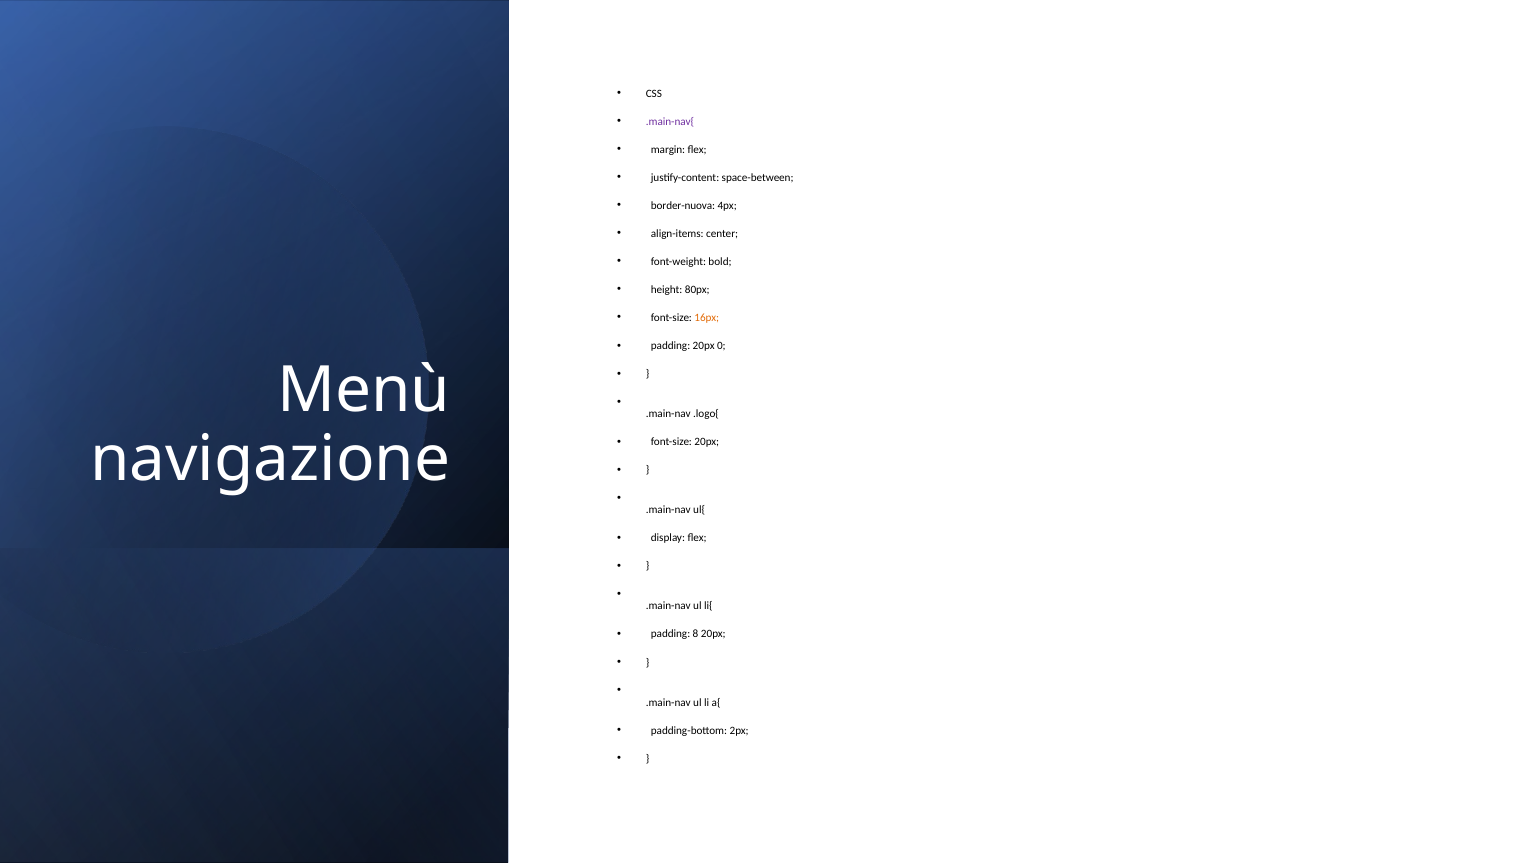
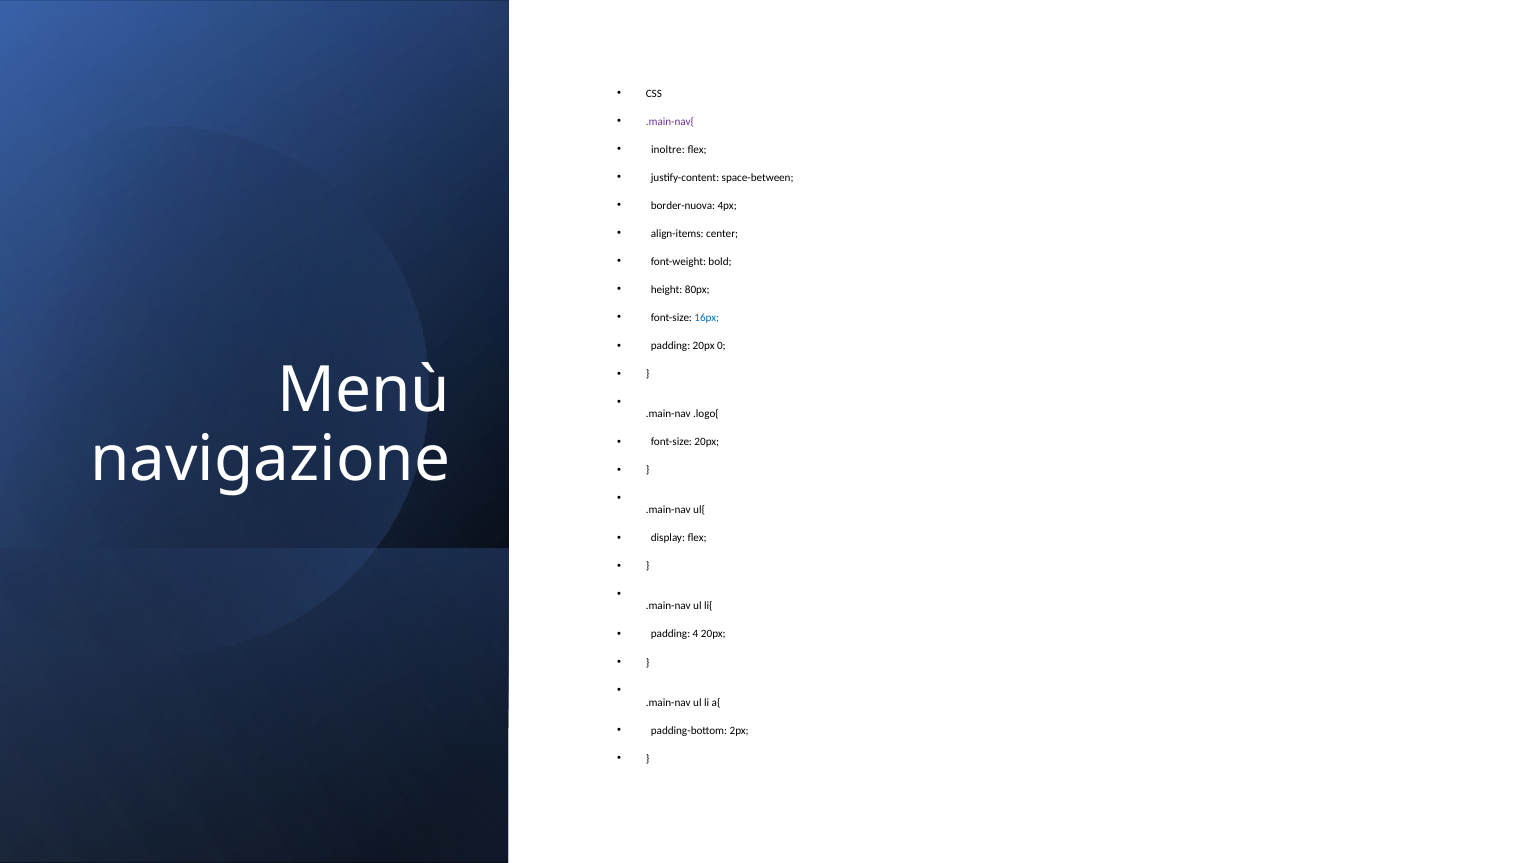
margin: margin -> inoltre
16px colour: orange -> blue
8: 8 -> 4
